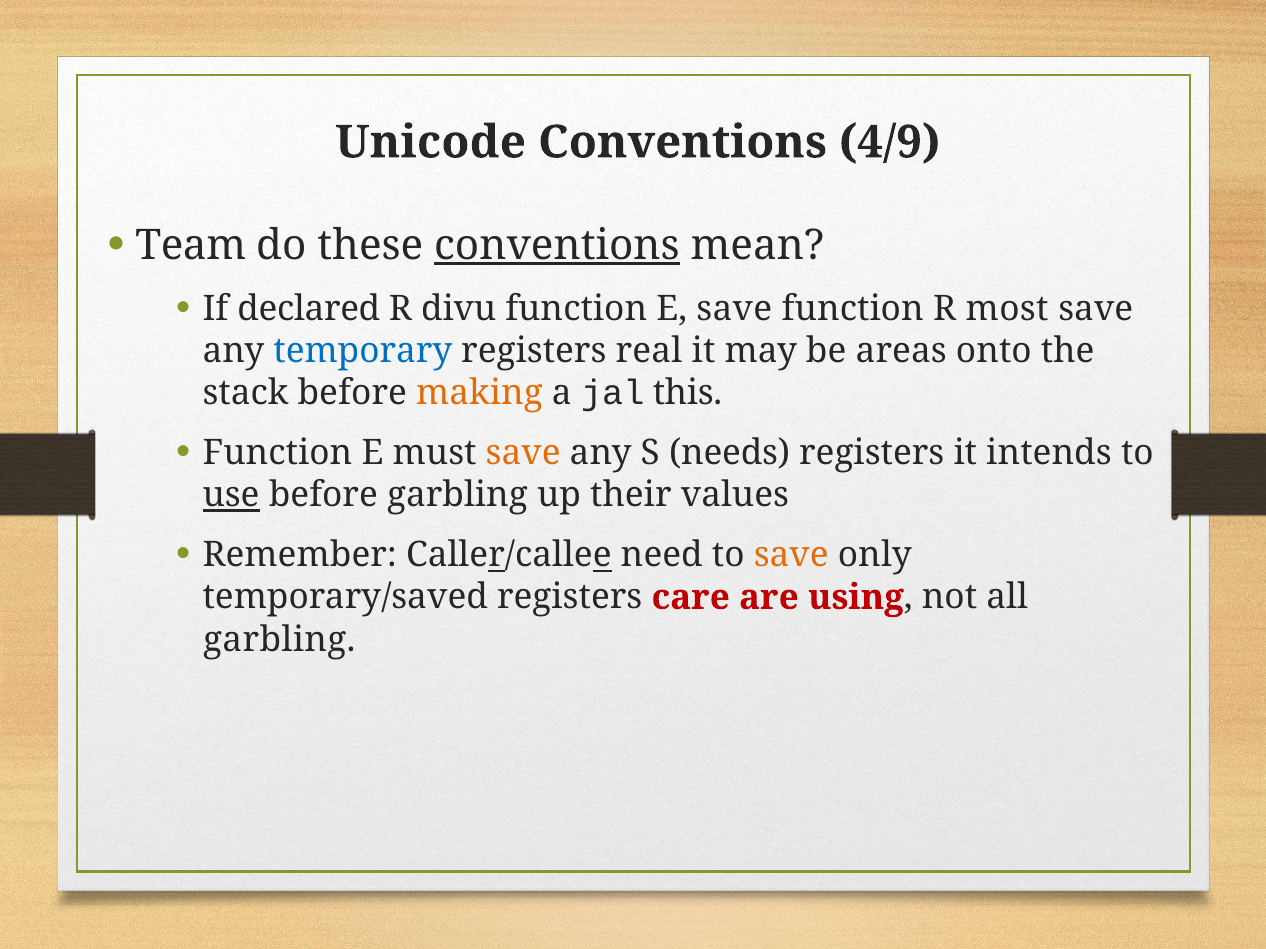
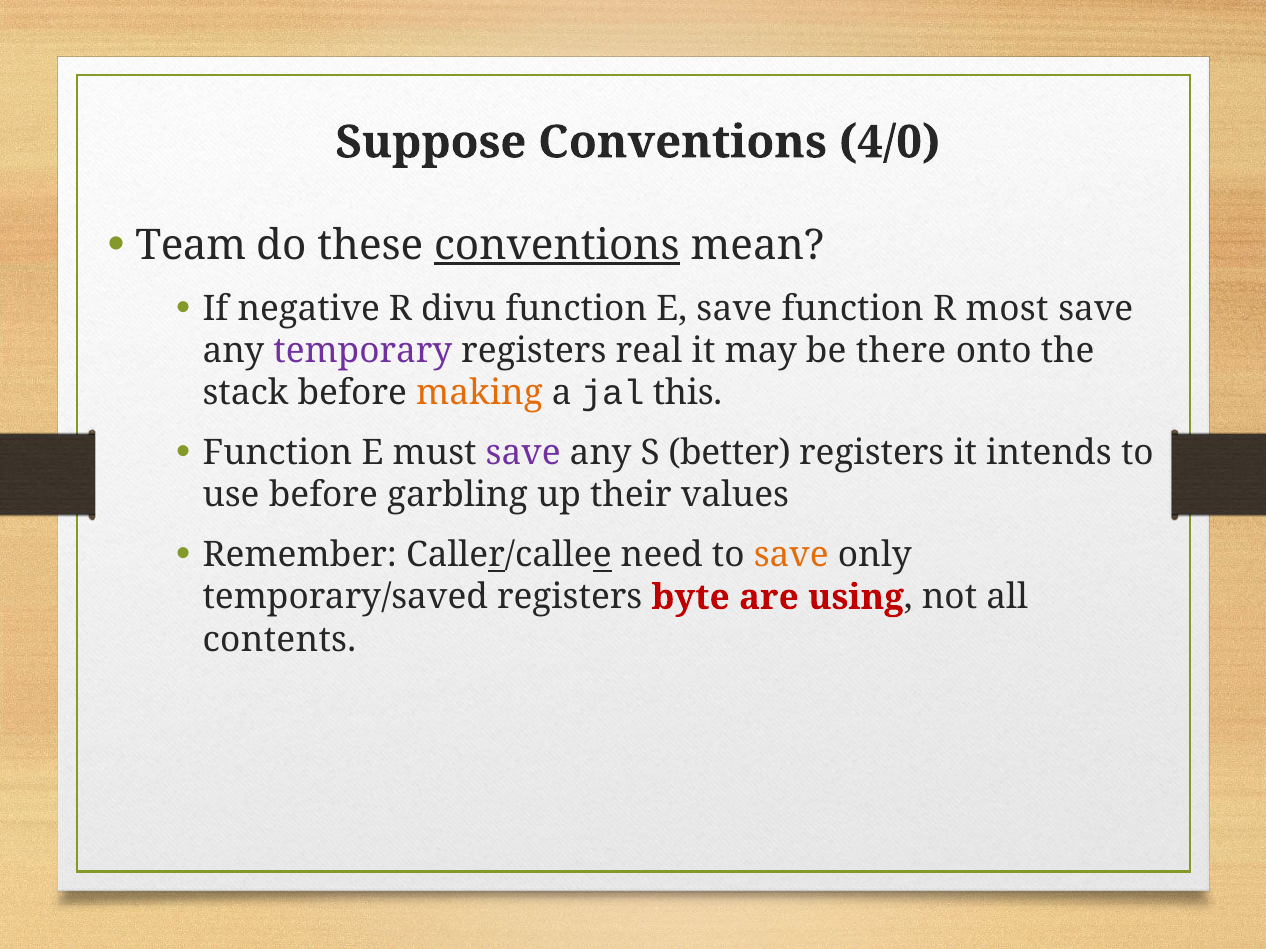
Unicode: Unicode -> Suppose
4/9: 4/9 -> 4/0
declared: declared -> negative
temporary colour: blue -> purple
areas: areas -> there
save at (523, 453) colour: orange -> purple
needs: needs -> better
use underline: present -> none
care: care -> byte
garbling at (279, 640): garbling -> contents
